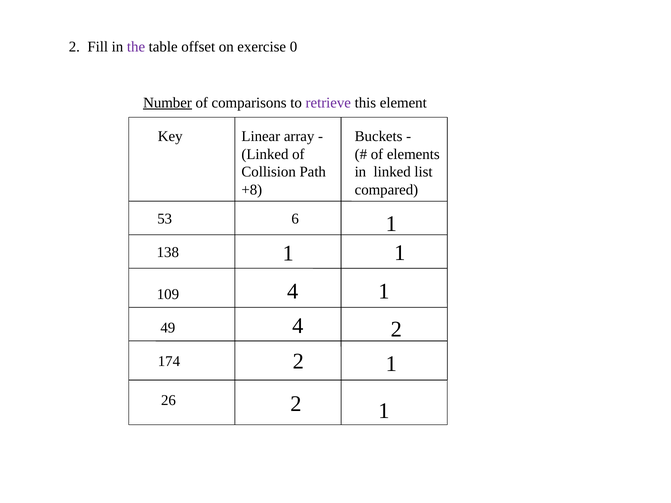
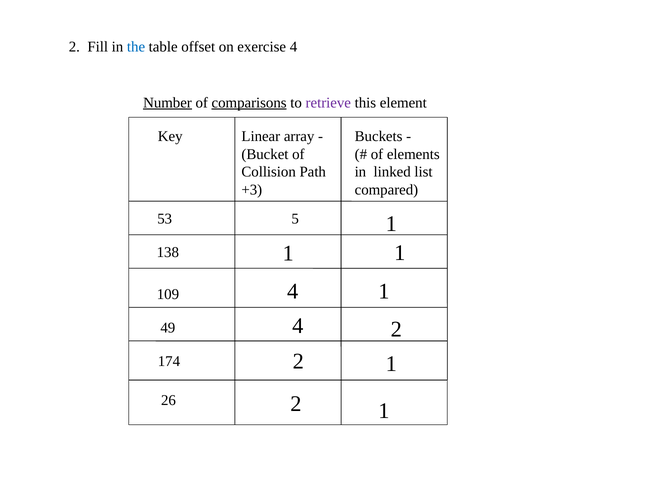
the colour: purple -> blue
exercise 0: 0 -> 4
comparisons underline: none -> present
Linked at (265, 154): Linked -> Bucket
+8: +8 -> +3
6: 6 -> 5
